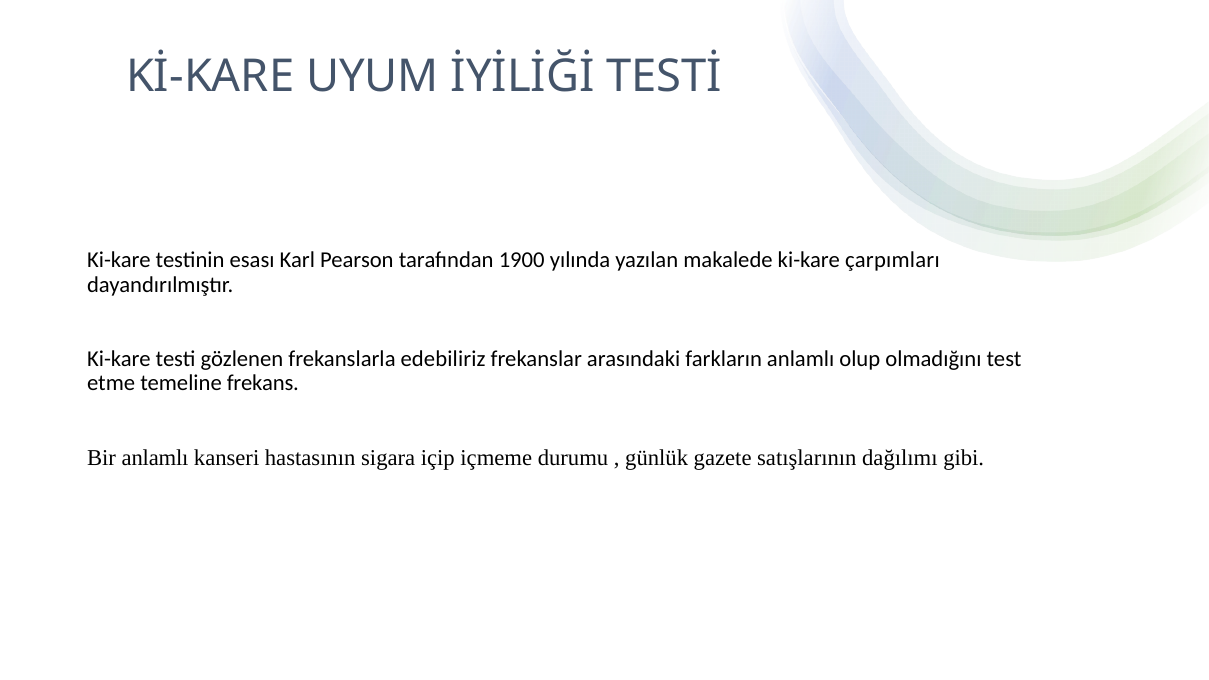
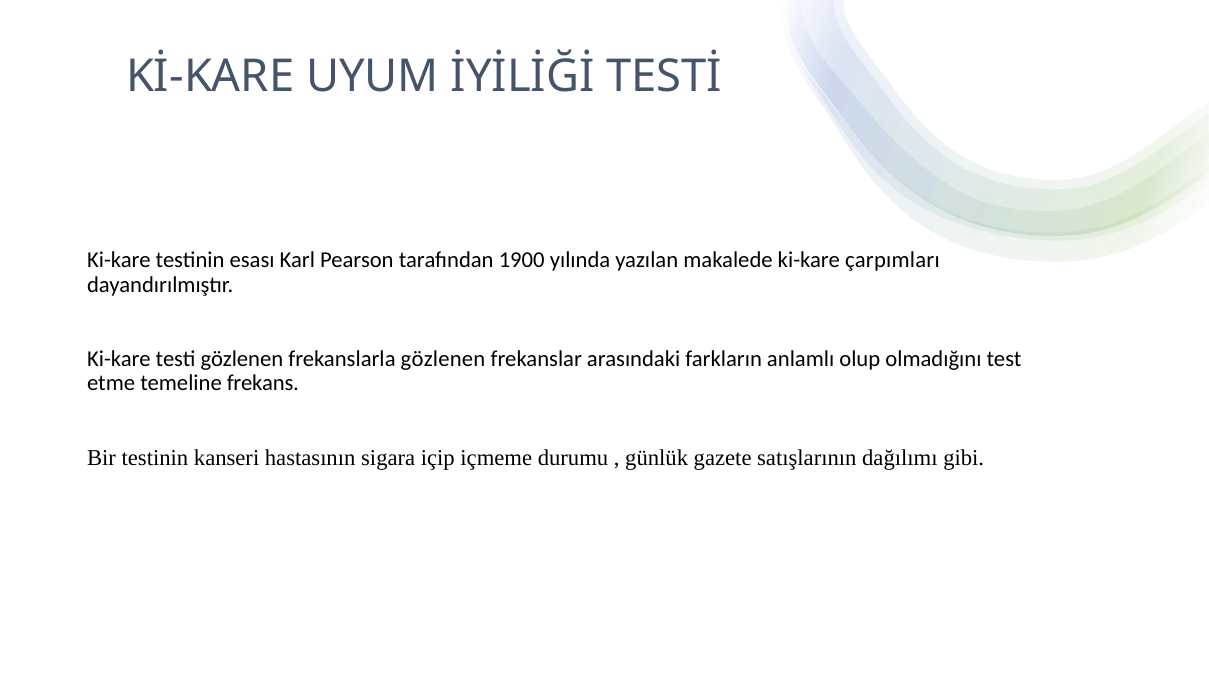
frekanslarla edebiliriz: edebiliriz -> gözlenen
Bir anlamlı: anlamlı -> testinin
